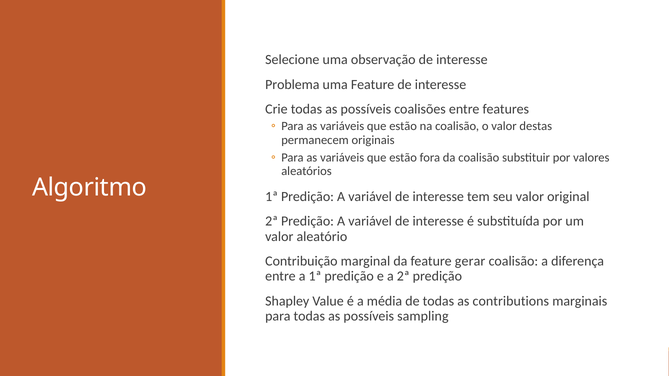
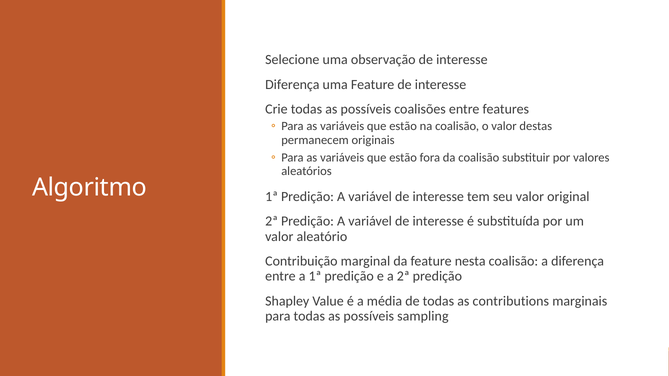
Problema at (292, 85): Problema -> Diferença
gerar: gerar -> nesta
